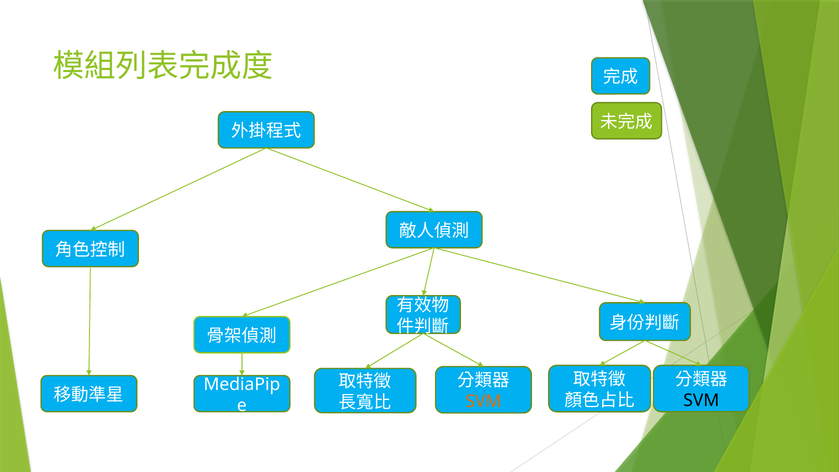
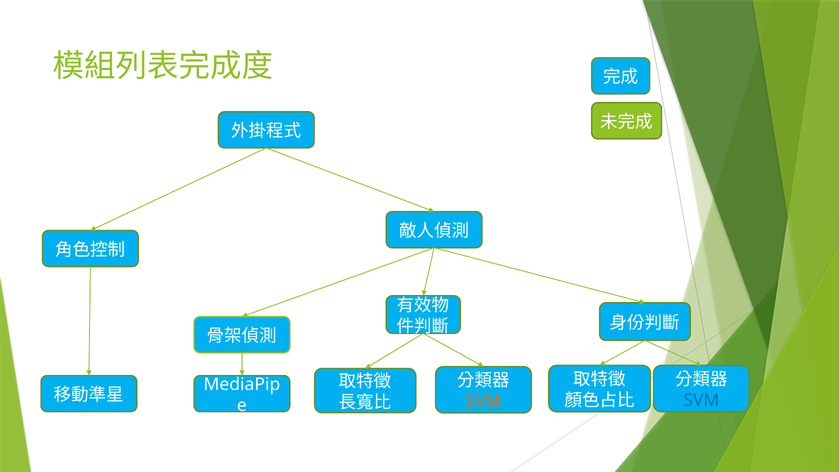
SVM at (701, 400) colour: black -> blue
